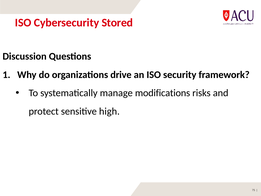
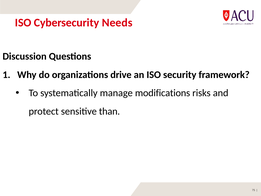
Stored: Stored -> Needs
high: high -> than
